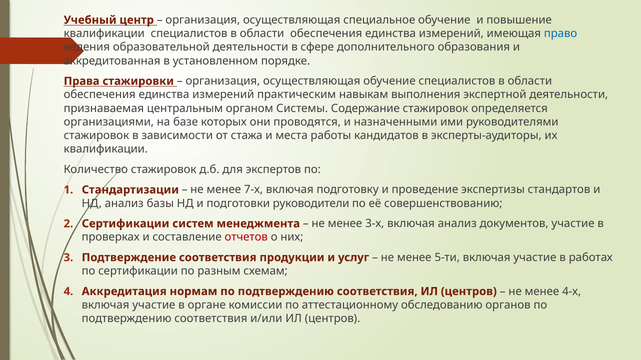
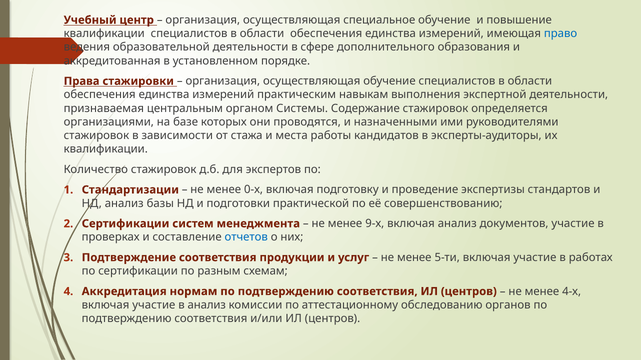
7-х: 7-х -> 0-х
руководители: руководители -> практической
3-х: 3-х -> 9-х
отчетов colour: red -> blue
в органе: органе -> анализ
